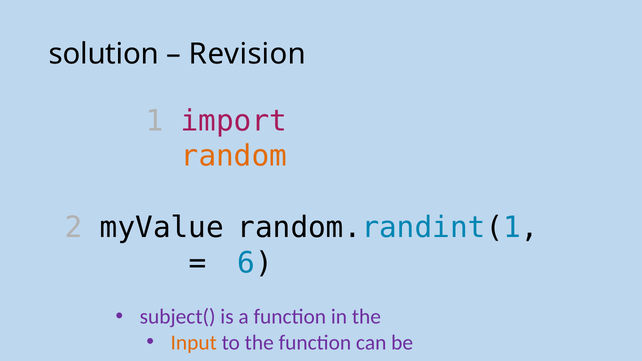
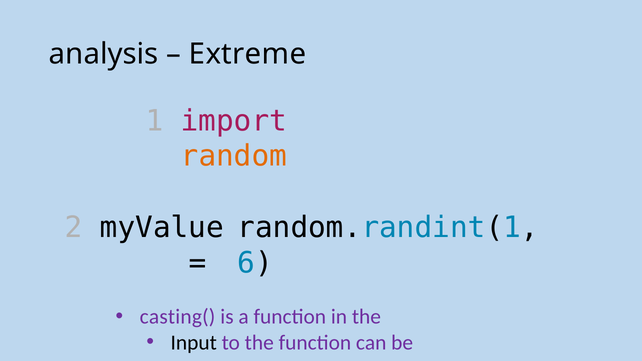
solution: solution -> analysis
Revision: Revision -> Extreme
subject(: subject( -> casting(
Input colour: orange -> black
